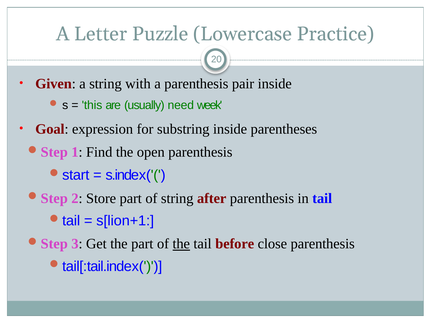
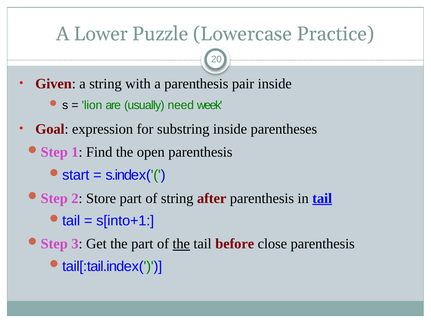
Letter: Letter -> Lower
this: this -> lion
tail at (322, 198) underline: none -> present
s[lion+1: s[lion+1 -> s[into+1
